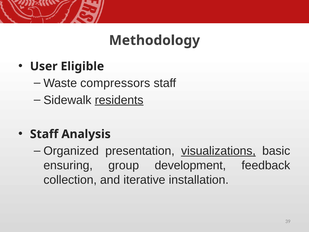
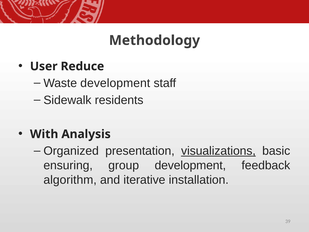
Eligible: Eligible -> Reduce
Waste compressors: compressors -> development
residents underline: present -> none
Staff at (44, 134): Staff -> With
collection: collection -> algorithm
